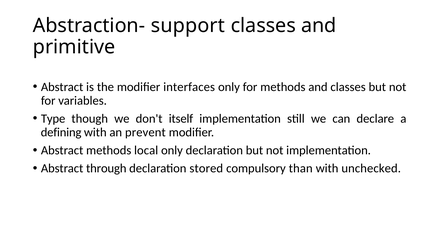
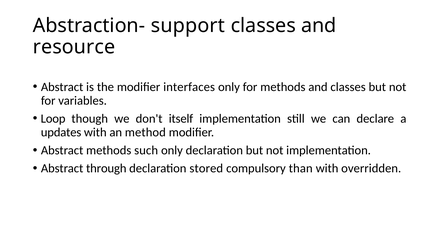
primitive: primitive -> resource
Type: Type -> Loop
defining: defining -> updates
prevent: prevent -> method
local: local -> such
unchecked: unchecked -> overridden
